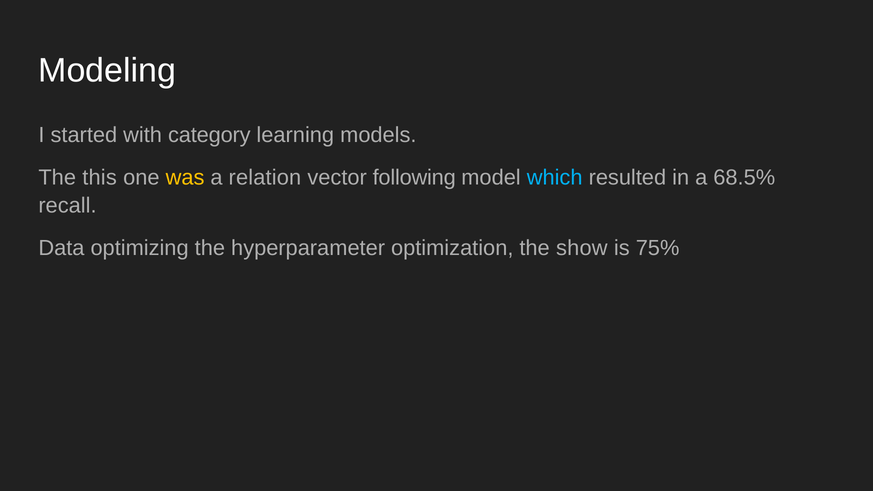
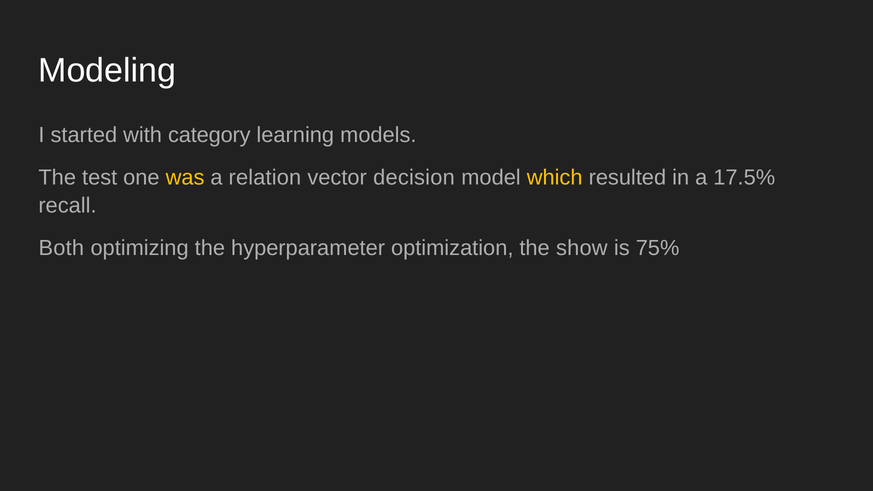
this: this -> test
following: following -> decision
which colour: light blue -> yellow
68.5%: 68.5% -> 17.5%
Data: Data -> Both
